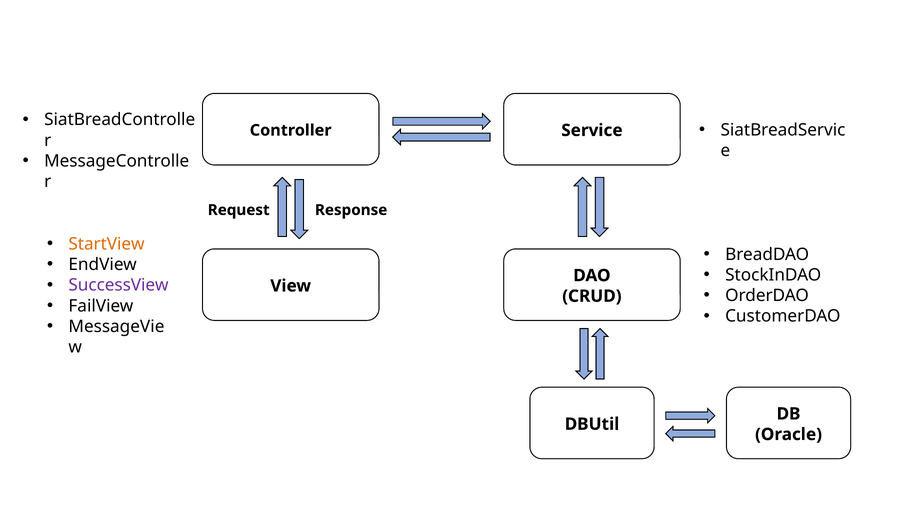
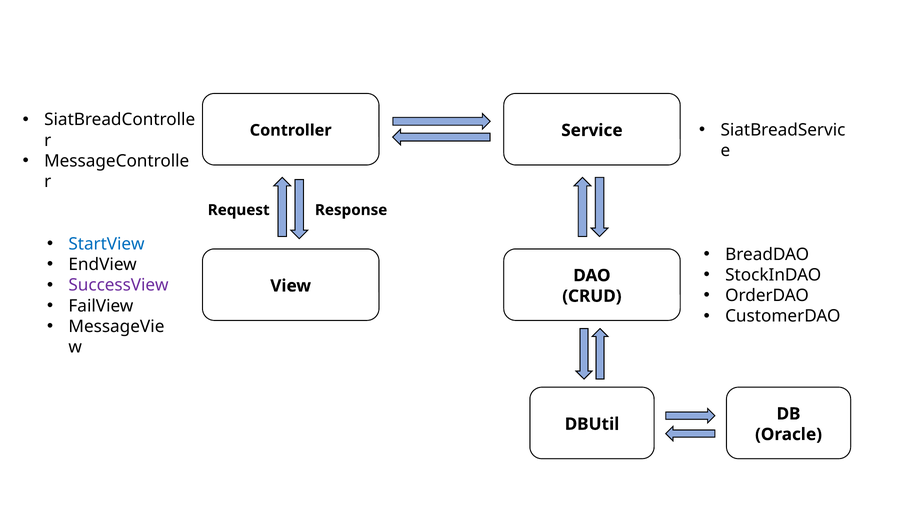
StartView colour: orange -> blue
